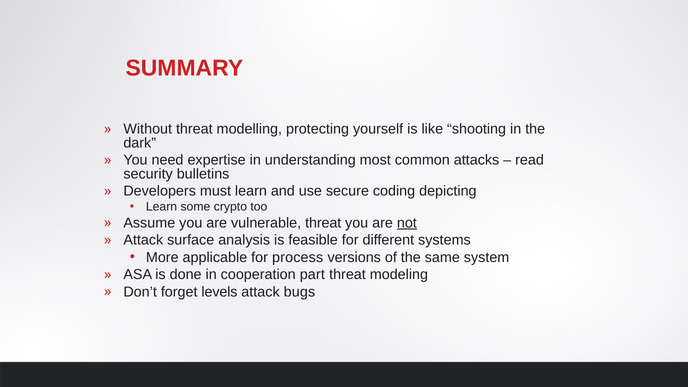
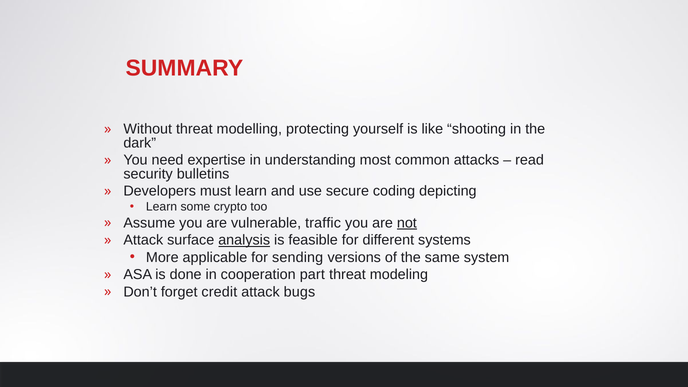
vulnerable threat: threat -> traffic
analysis underline: none -> present
process: process -> sending
levels: levels -> credit
